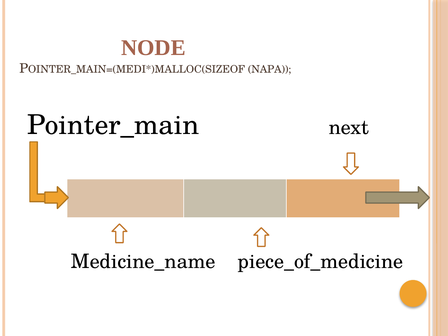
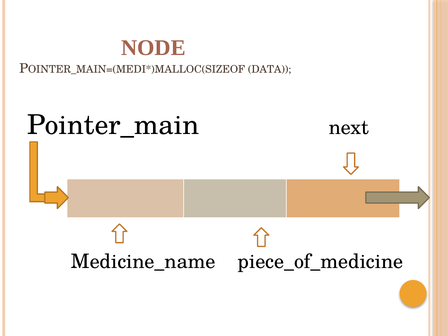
NAPA: NAPA -> DATA
